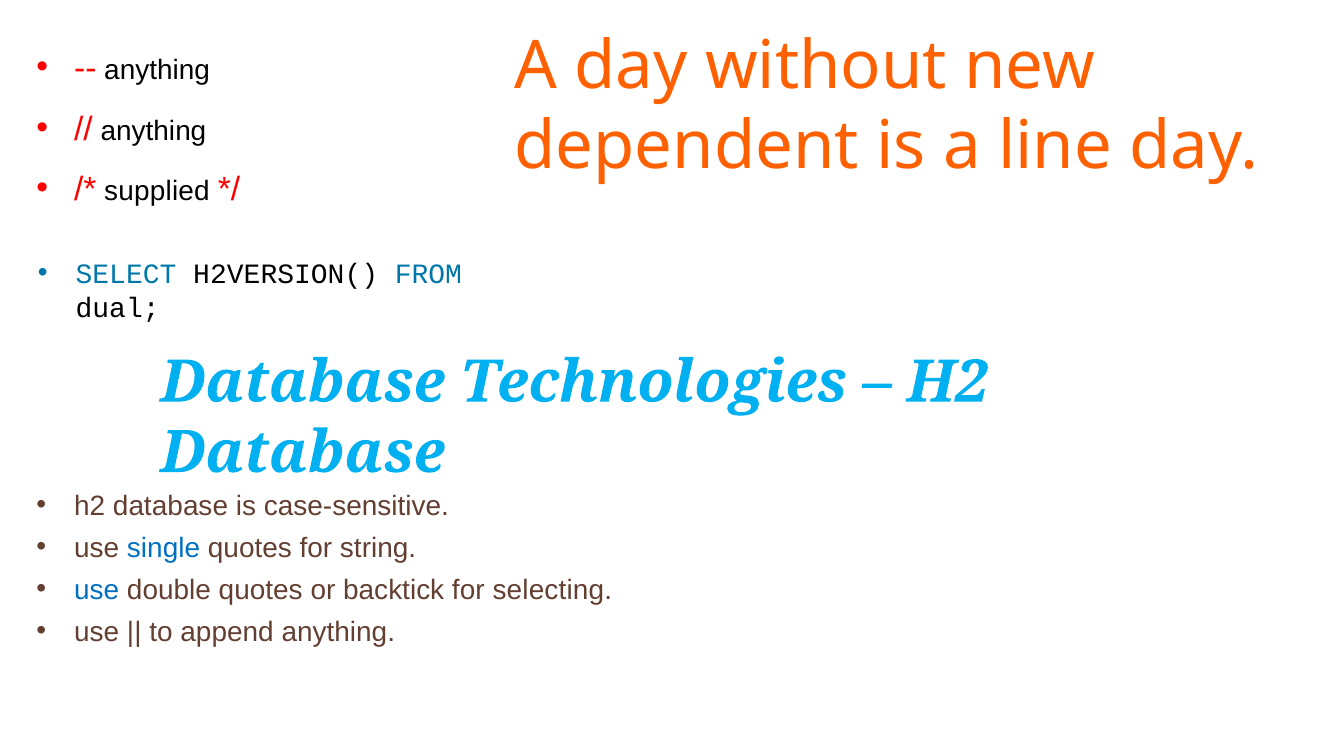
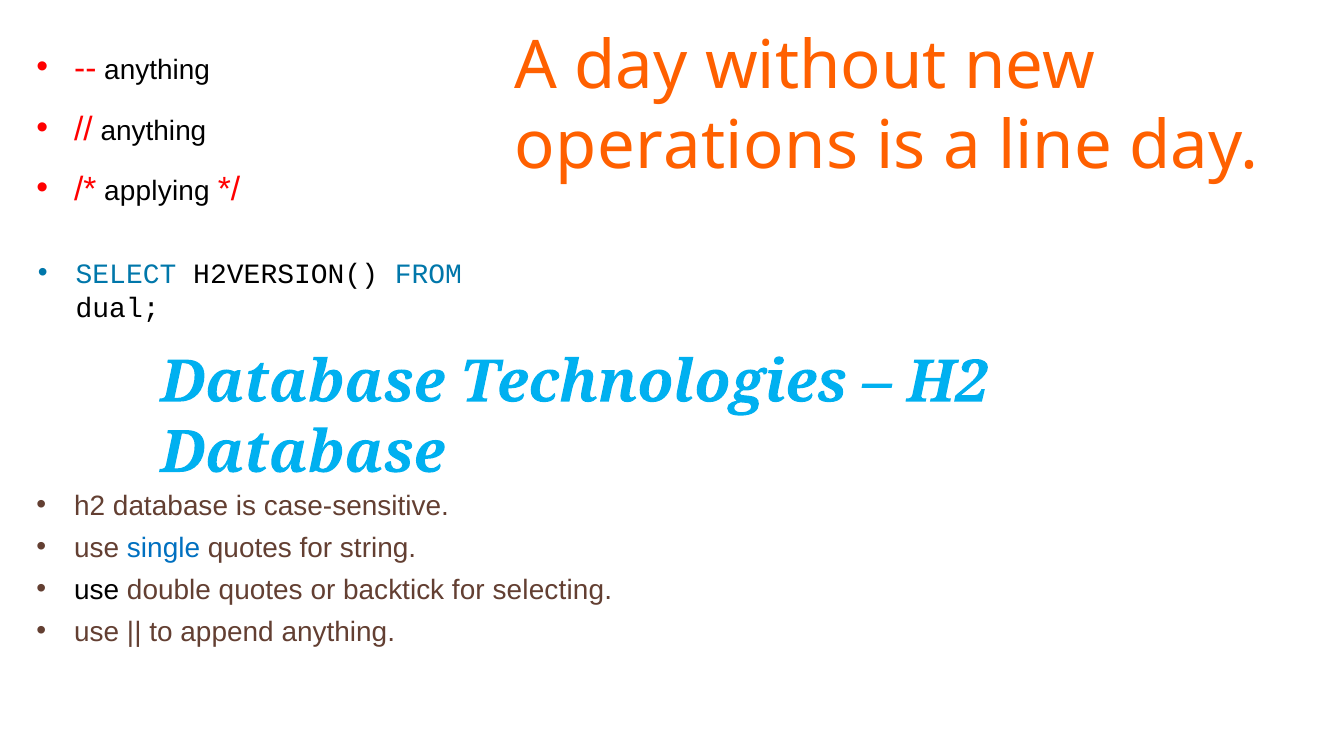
dependent: dependent -> operations
supplied: supplied -> applying
use at (97, 590) colour: blue -> black
